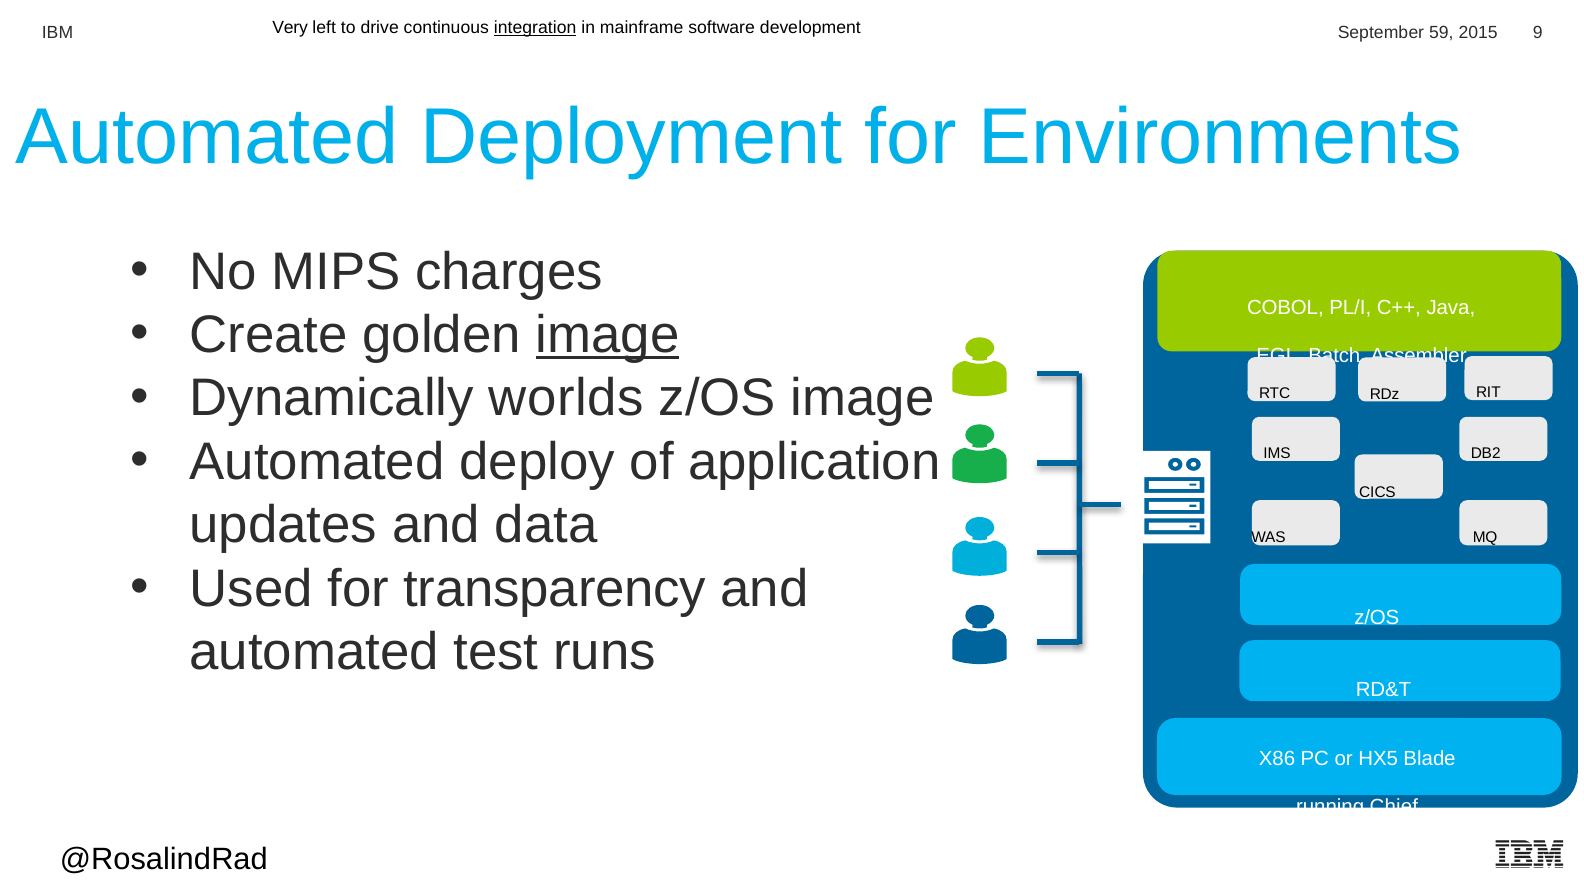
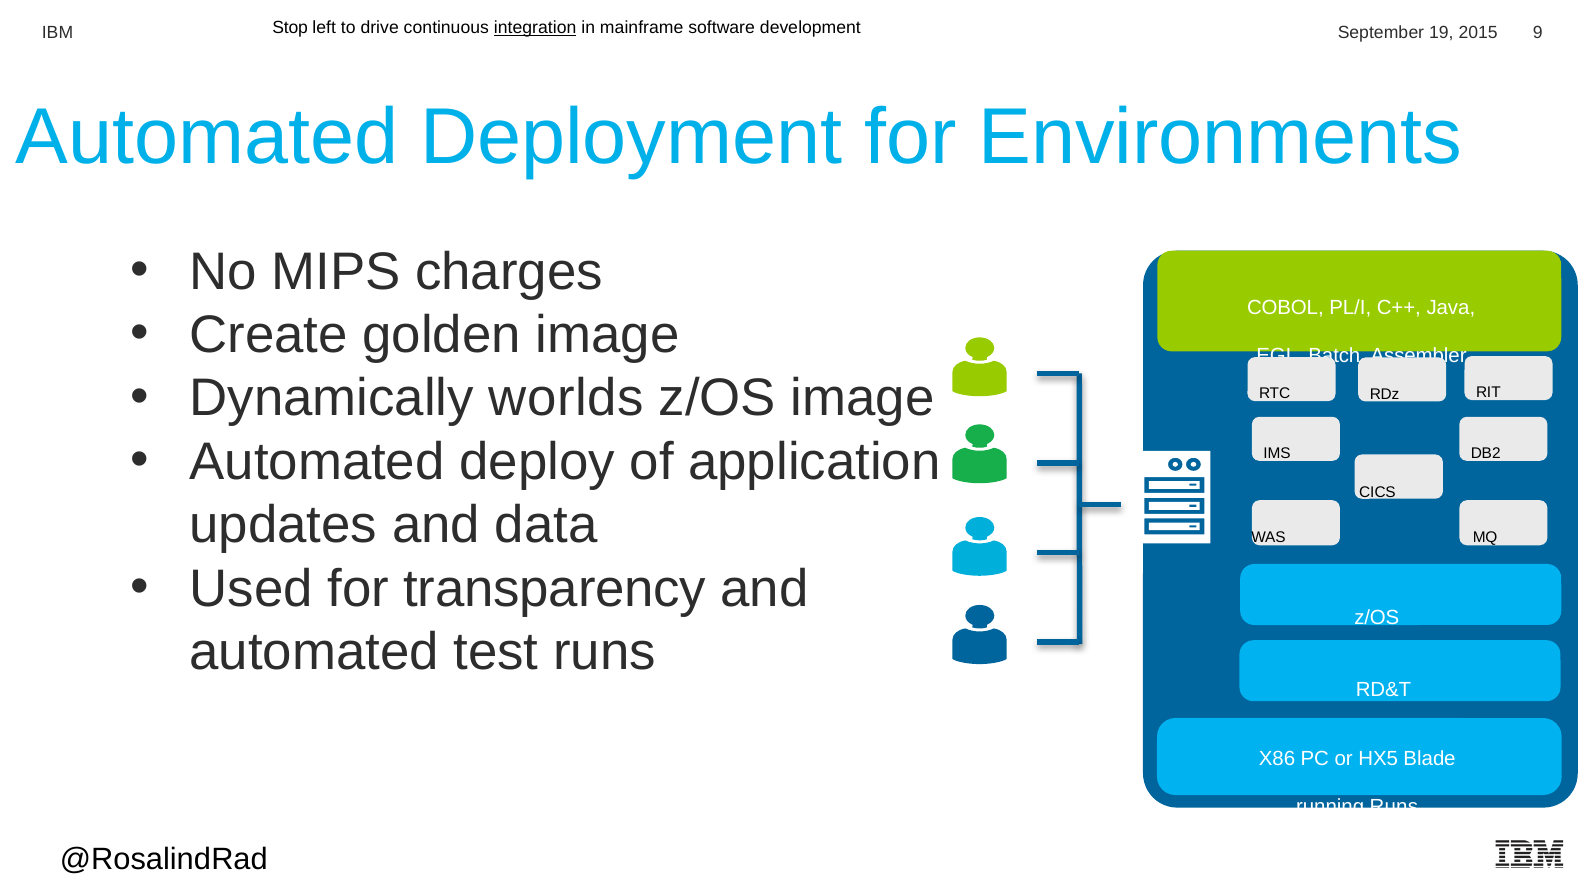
Very: Very -> Stop
59: 59 -> 19
image at (608, 335) underline: present -> none
running Chief: Chief -> Runs
